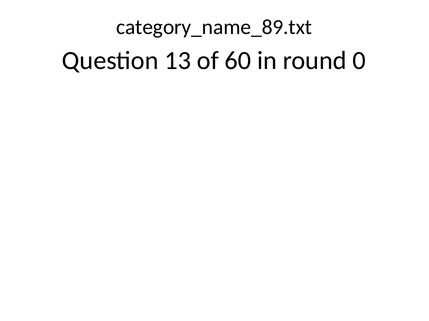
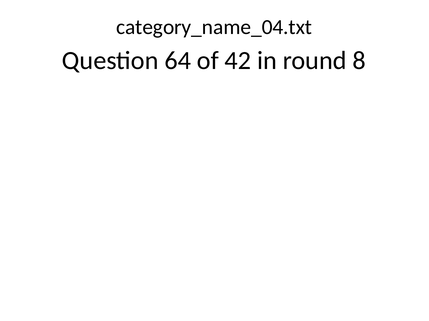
category_name_89.txt: category_name_89.txt -> category_name_04.txt
13: 13 -> 64
60: 60 -> 42
0: 0 -> 8
